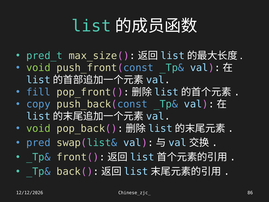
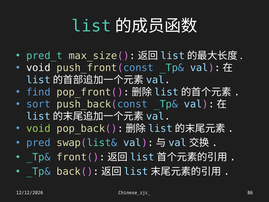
void at (38, 68) colour: light green -> white
fill: fill -> find
copy: copy -> sort
